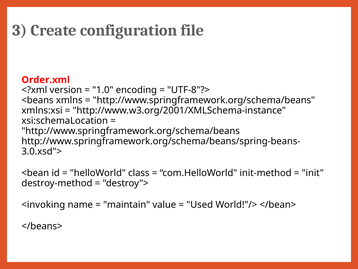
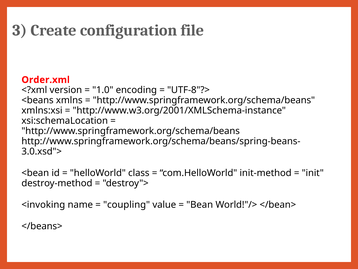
maintain: maintain -> coupling
Used: Used -> Bean
